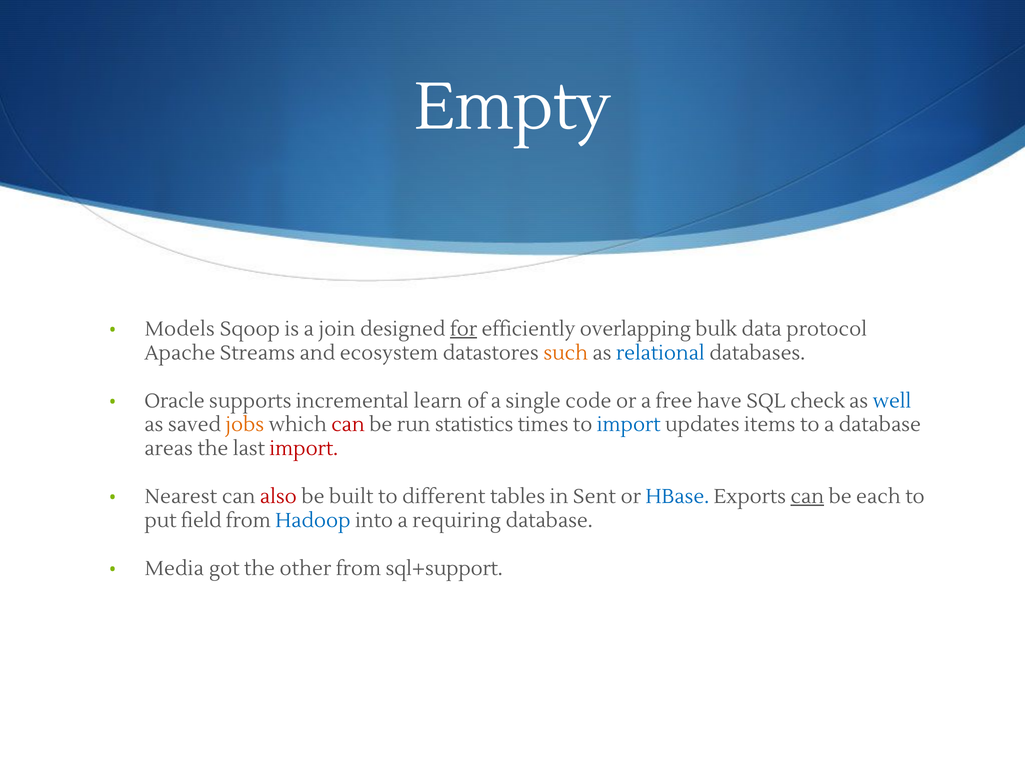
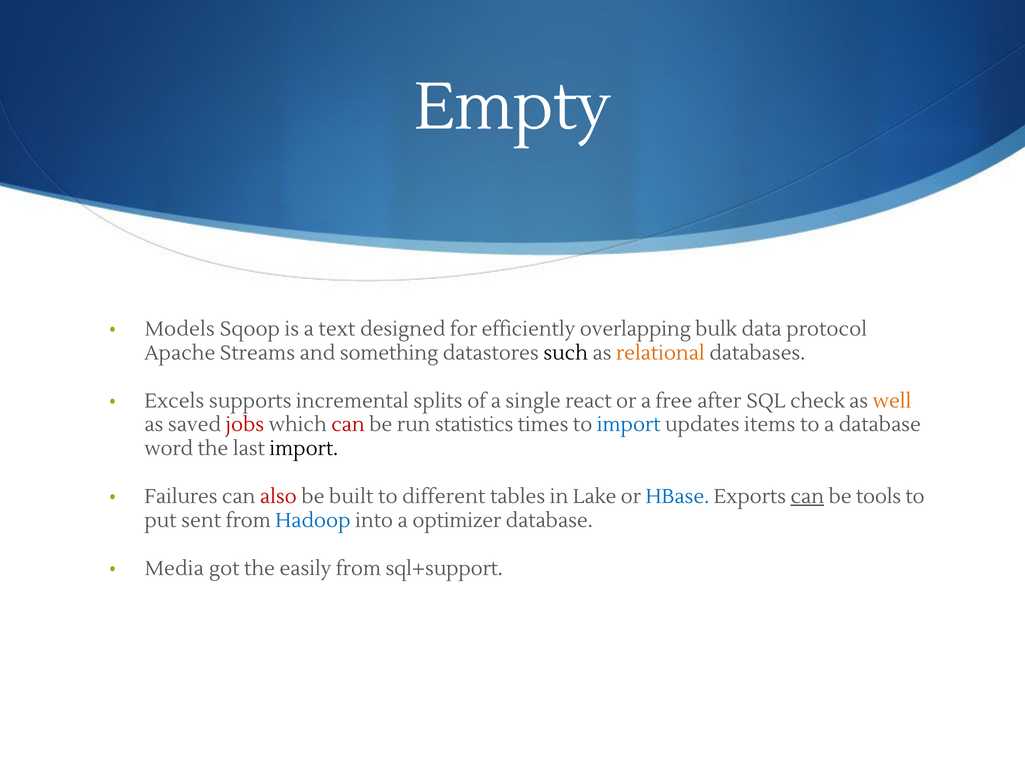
join: join -> text
for underline: present -> none
ecosystem: ecosystem -> something
such colour: orange -> black
relational colour: blue -> orange
Oracle: Oracle -> Excels
learn: learn -> splits
code: code -> react
have: have -> after
well colour: blue -> orange
jobs colour: orange -> red
areas: areas -> word
import at (304, 449) colour: red -> black
Nearest: Nearest -> Failures
Sent: Sent -> Lake
each: each -> tools
field: field -> sent
requiring: requiring -> optimizer
other: other -> easily
